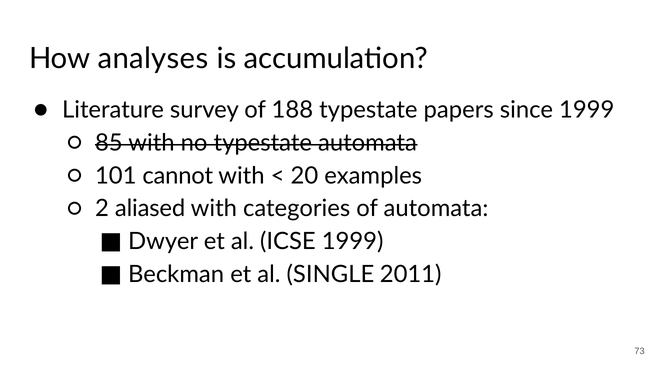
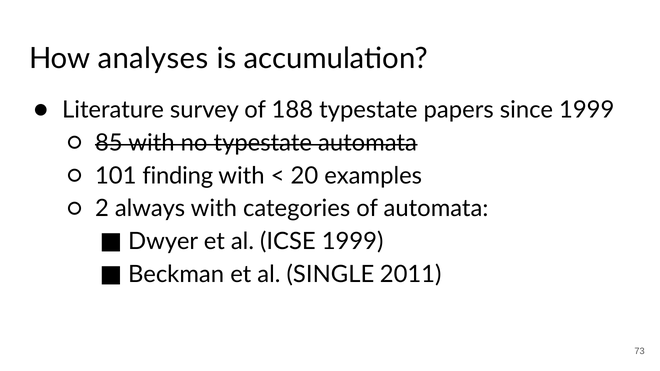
cannot: cannot -> finding
aliased: aliased -> always
